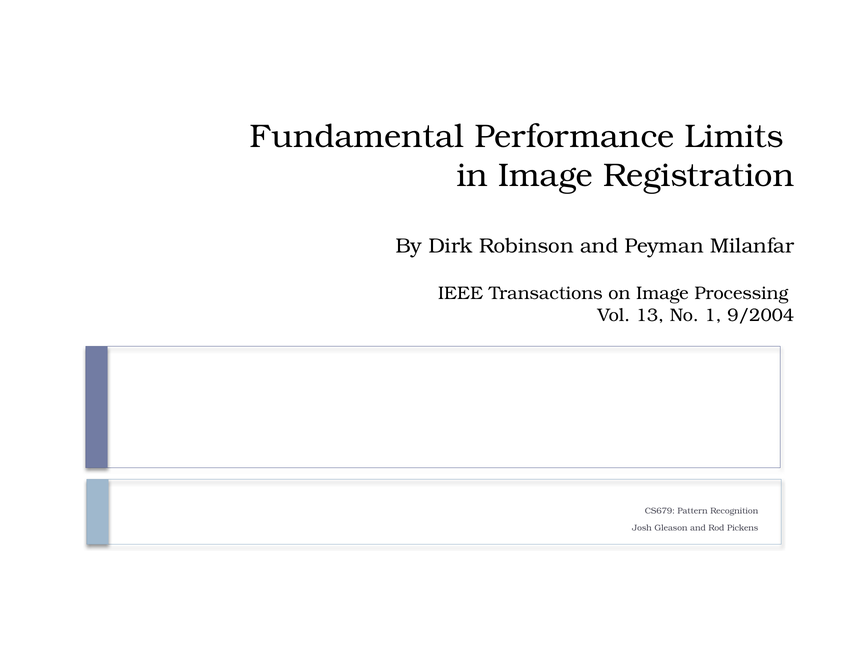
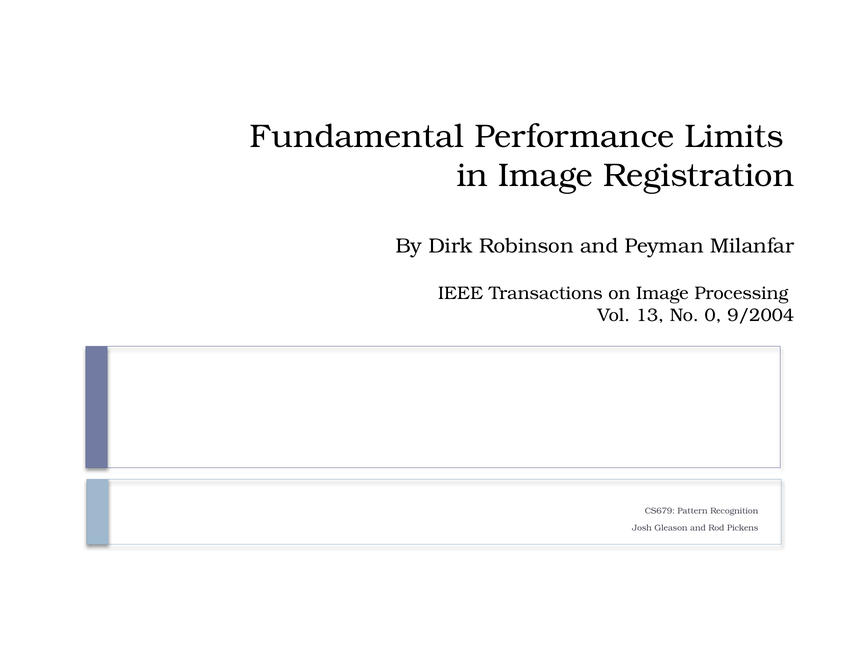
1: 1 -> 0
